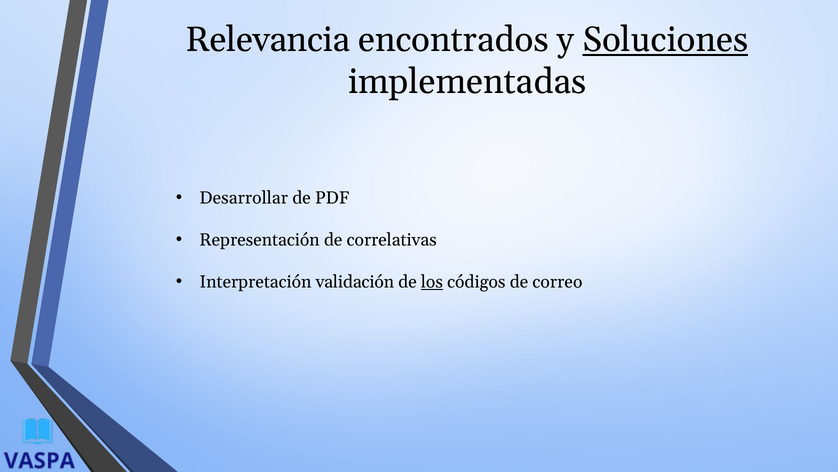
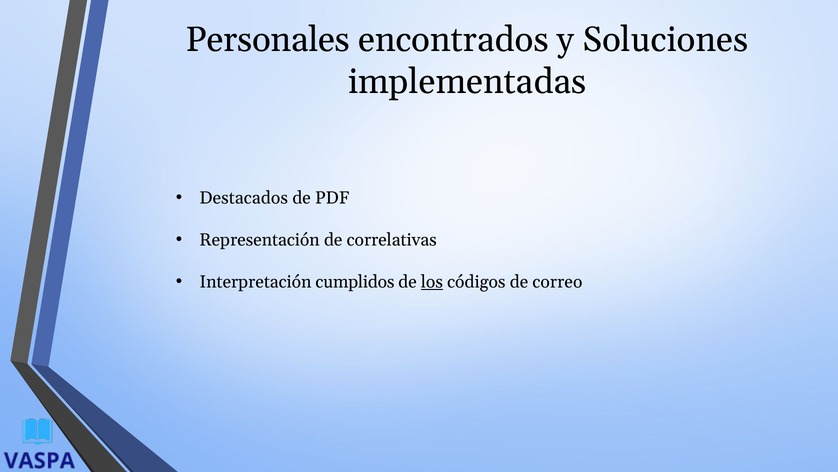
Relevancia: Relevancia -> Personales
Soluciones underline: present -> none
Desarrollar: Desarrollar -> Destacados
validación: validación -> cumplidos
